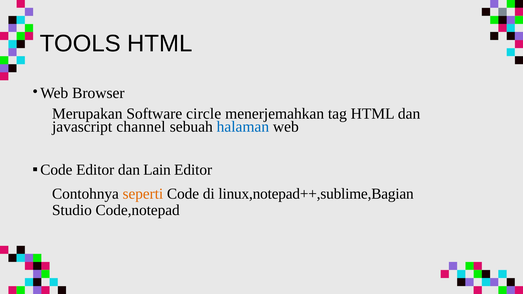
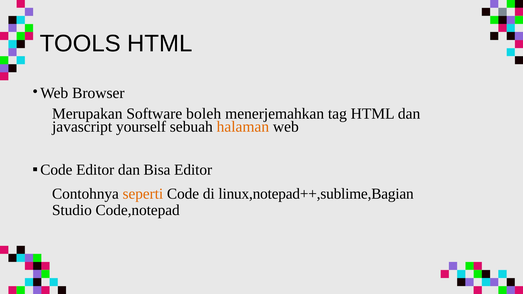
circle: circle -> boleh
channel: channel -> yourself
halaman colour: blue -> orange
Lain: Lain -> Bisa
